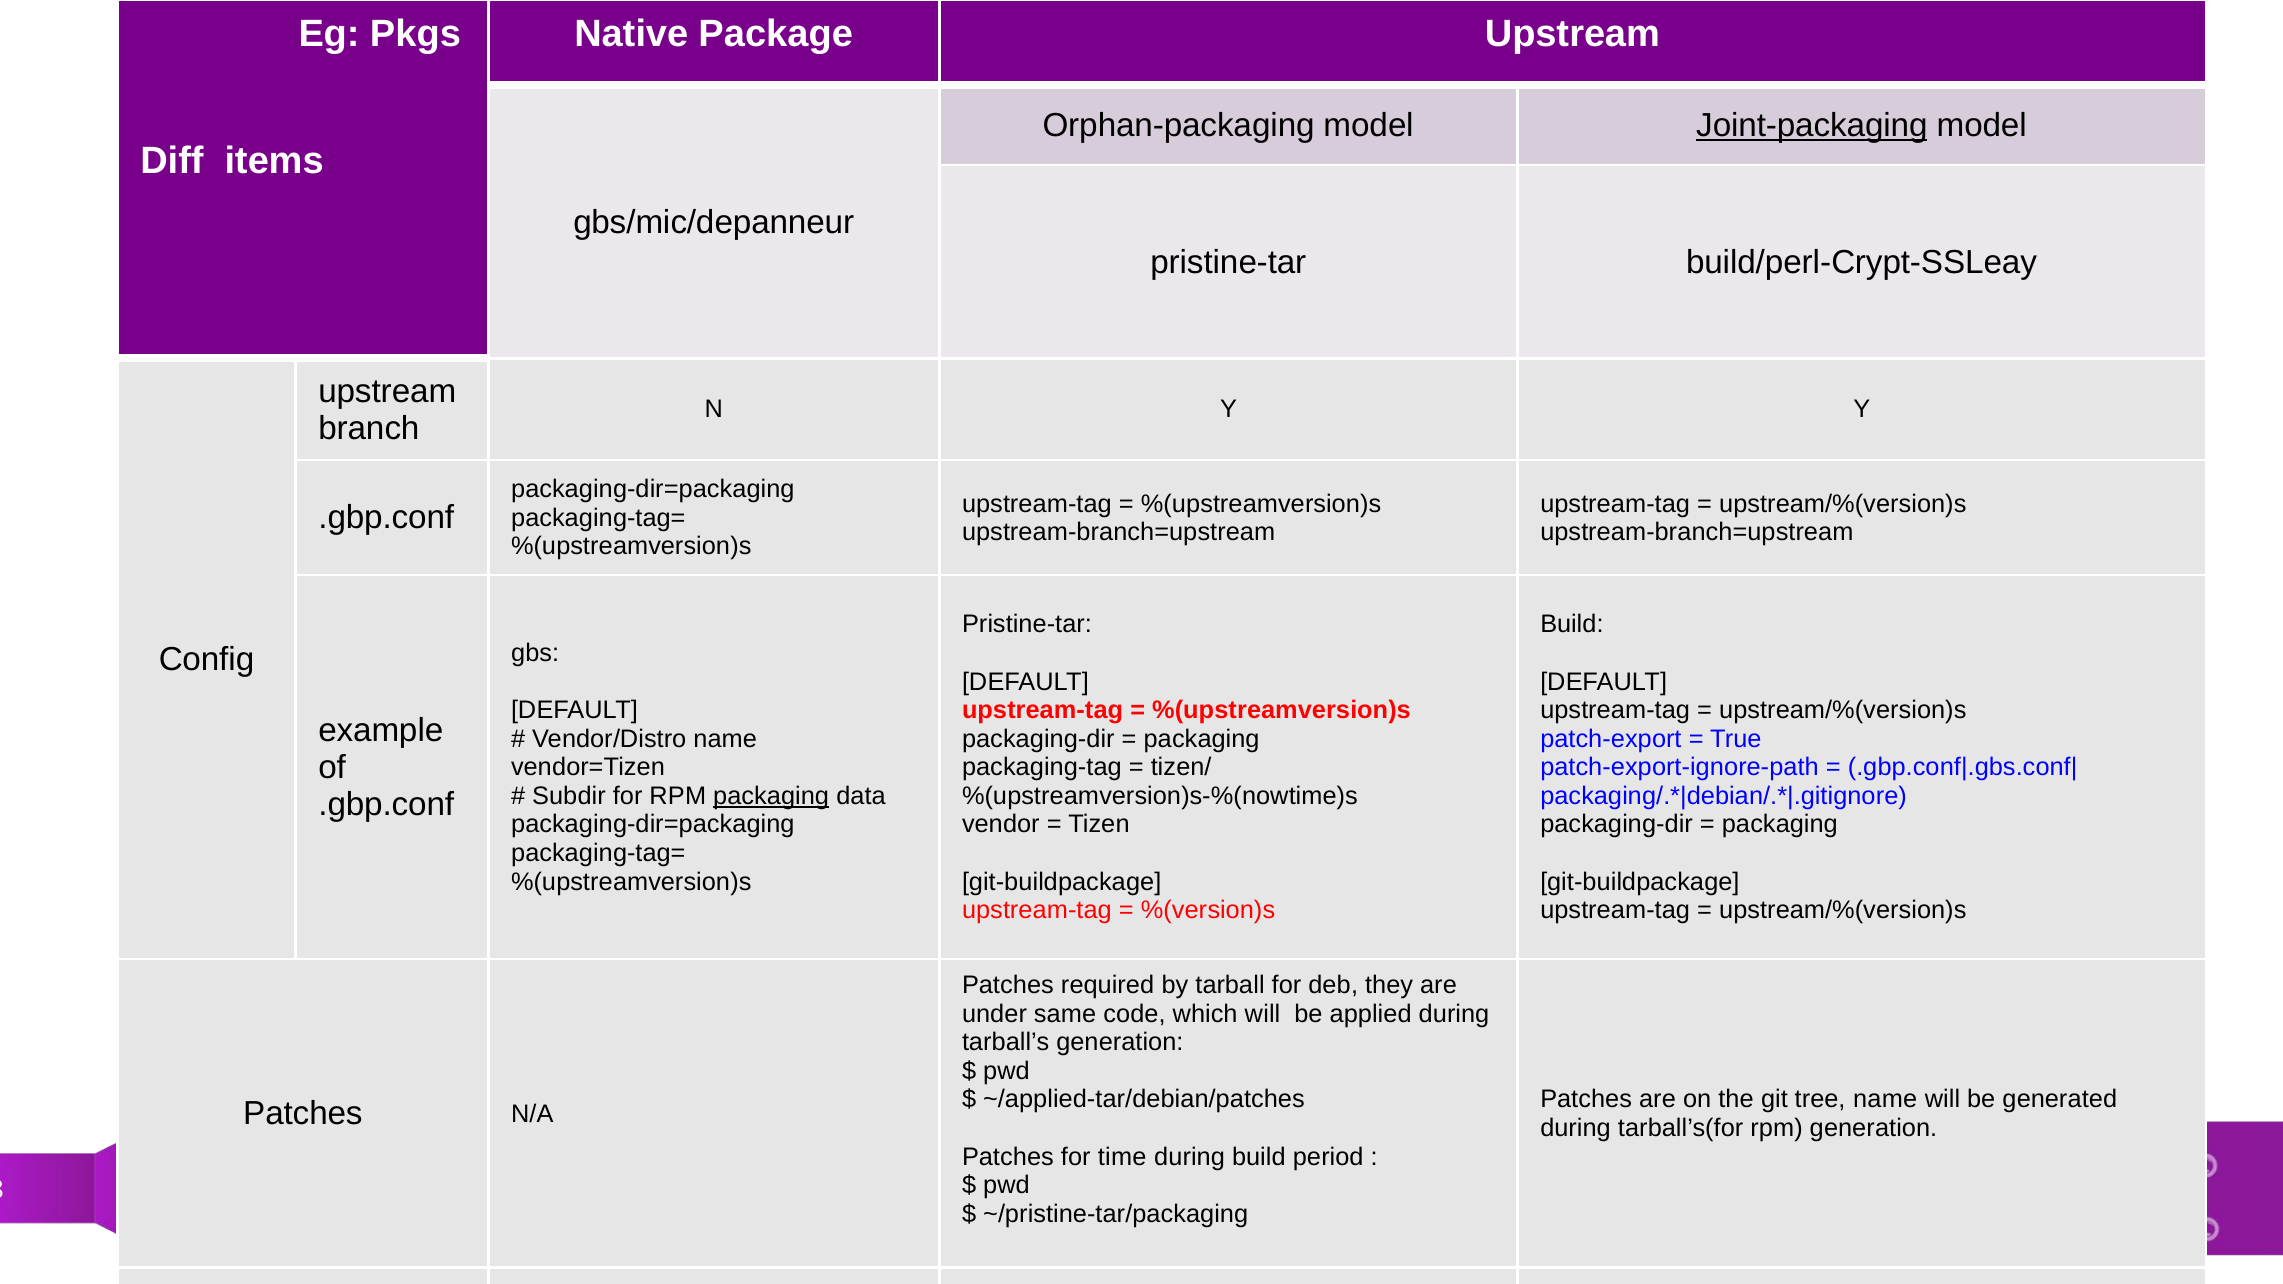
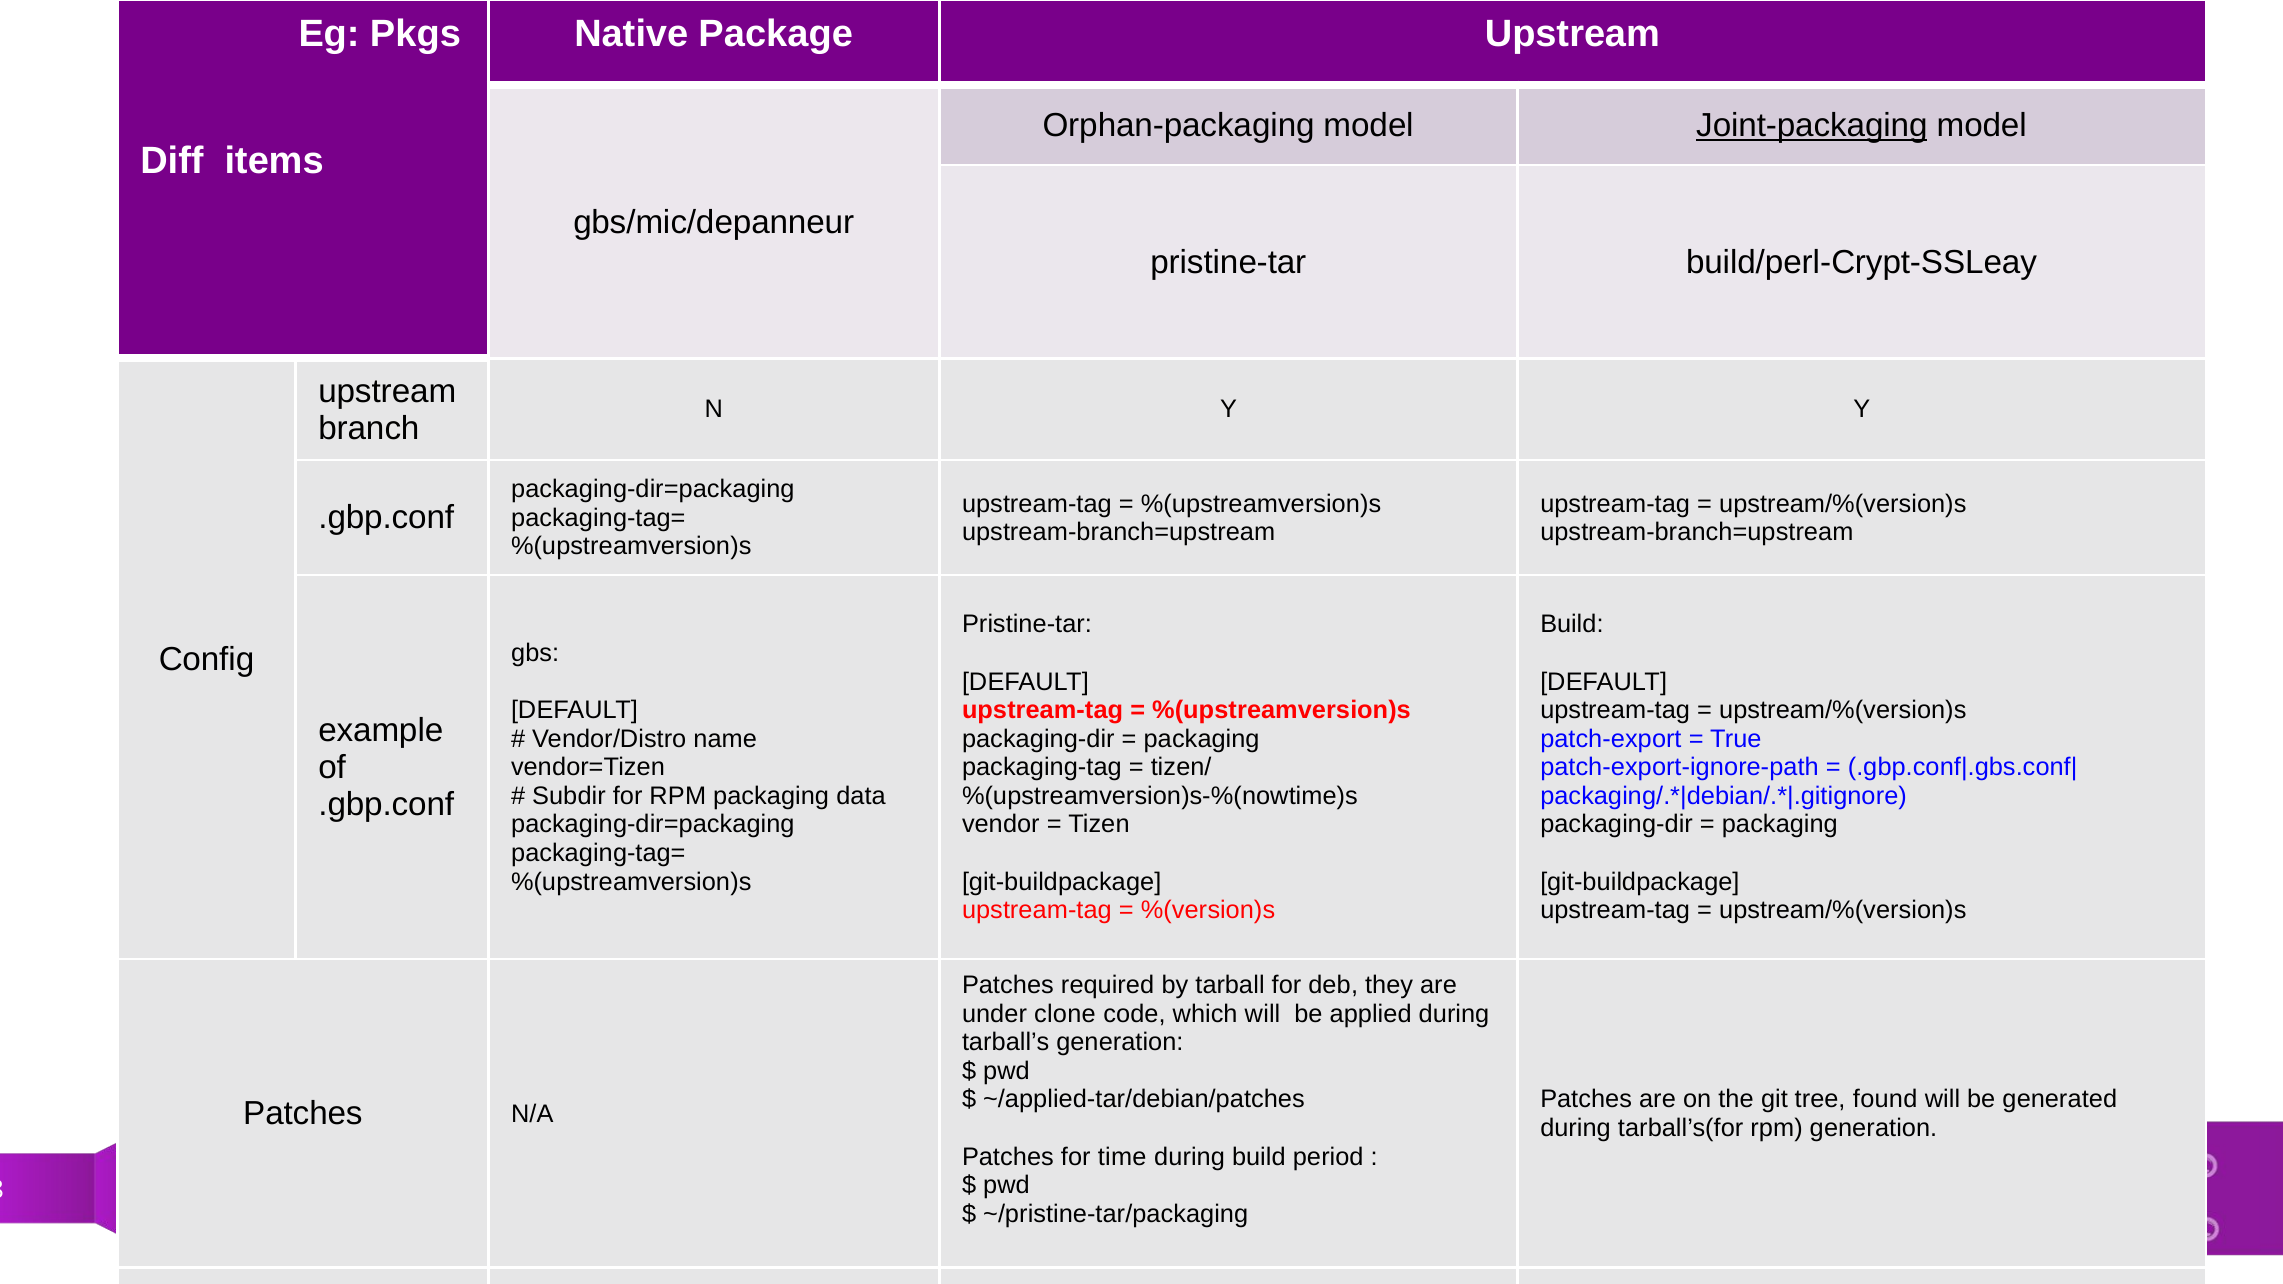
packaging at (771, 796) underline: present -> none
same: same -> clone
tree name: name -> found
